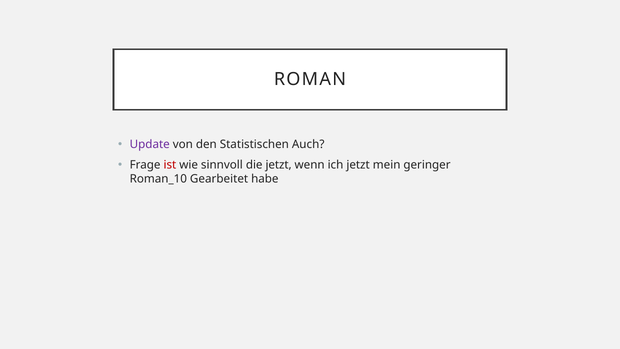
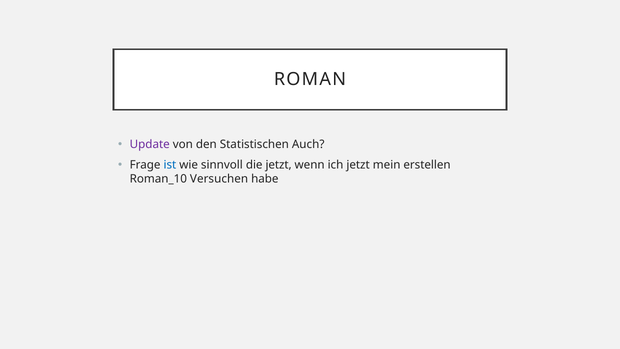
ist colour: red -> blue
geringer: geringer -> erstellen
Gearbeitet: Gearbeitet -> Versuchen
